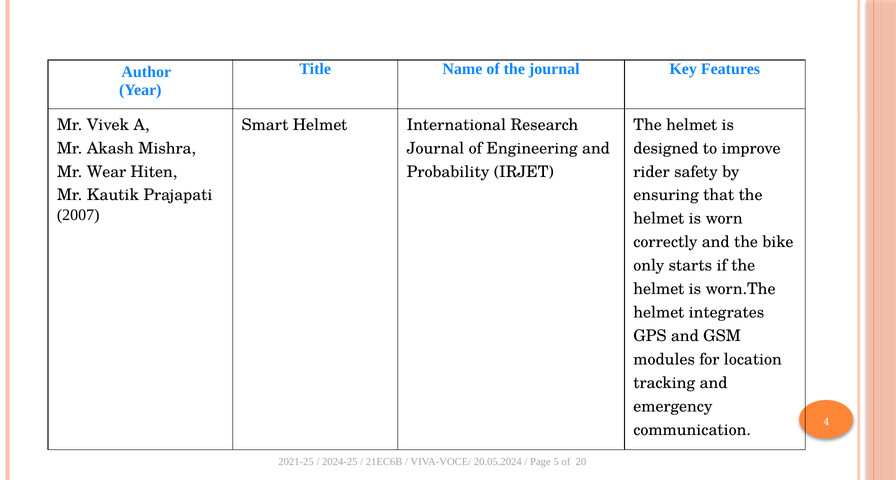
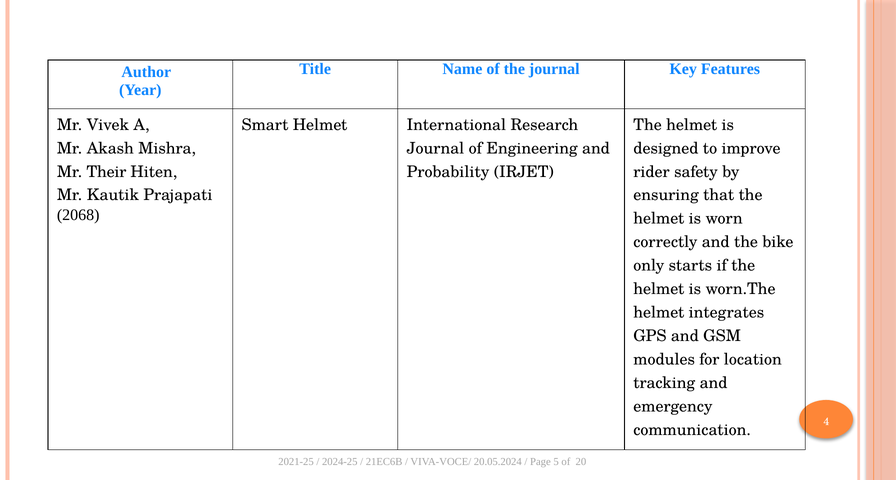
Wear: Wear -> Their
2007: 2007 -> 2068
